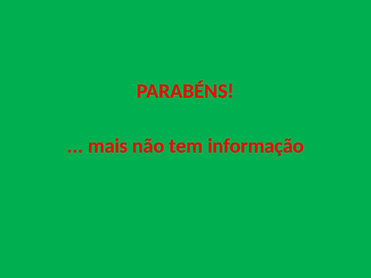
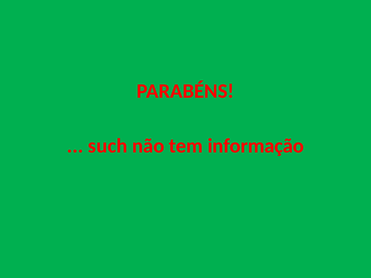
mais: mais -> such
